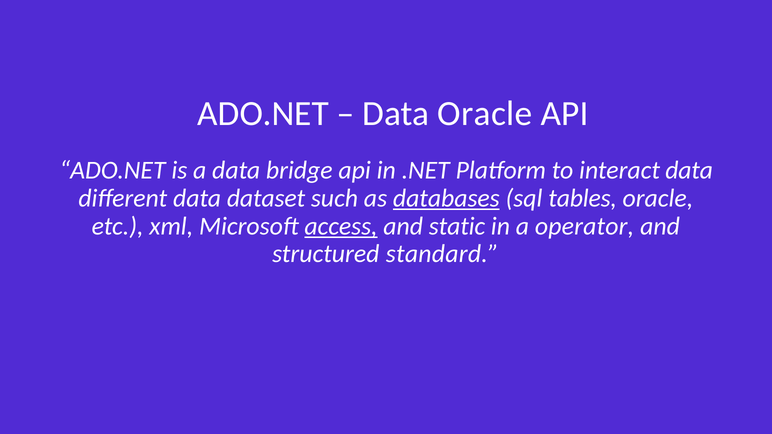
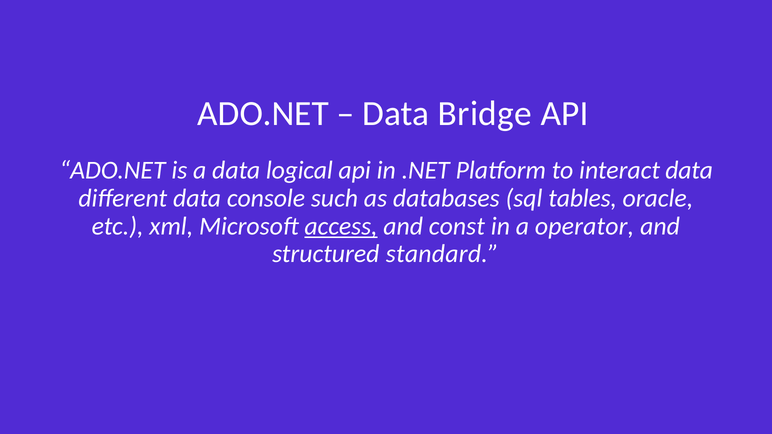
Data Oracle: Oracle -> Bridge
bridge: bridge -> logical
dataset: dataset -> console
databases underline: present -> none
static: static -> const
